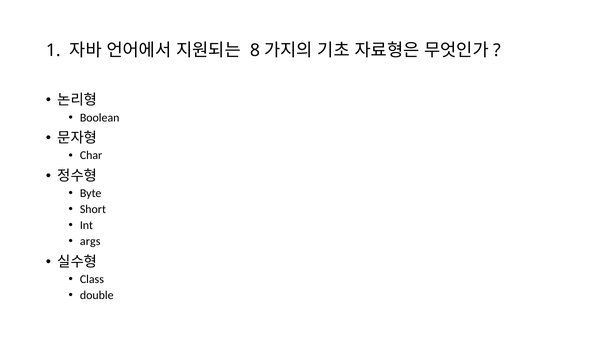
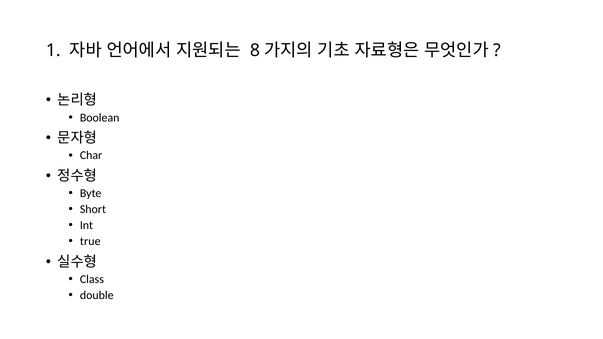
args: args -> true
